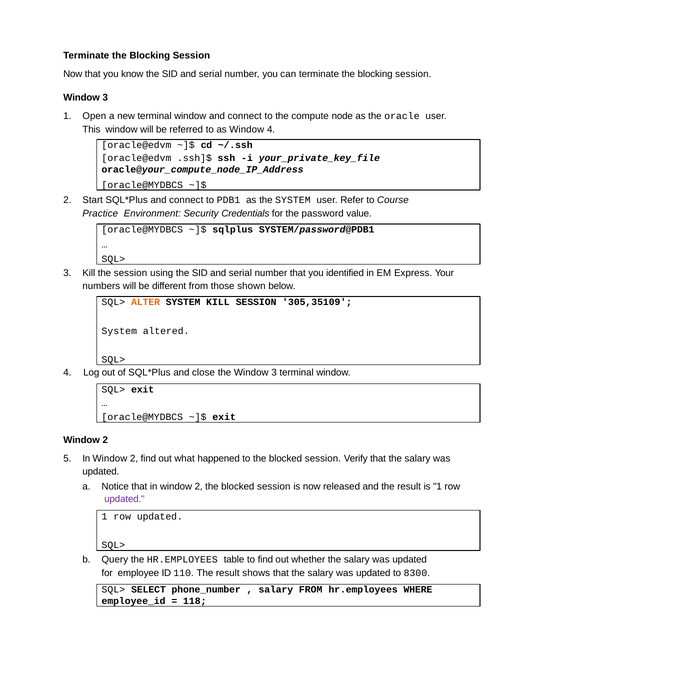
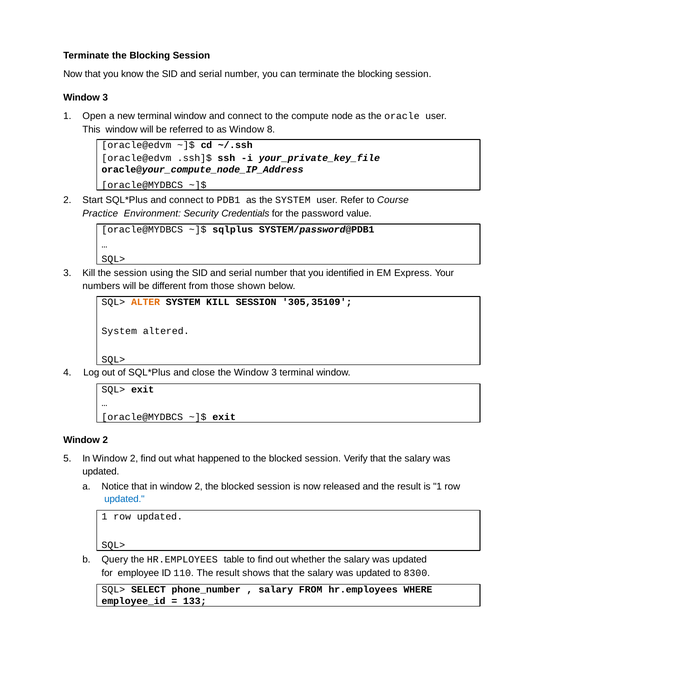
Window 4: 4 -> 8
updated at (124, 499) colour: purple -> blue
118: 118 -> 133
